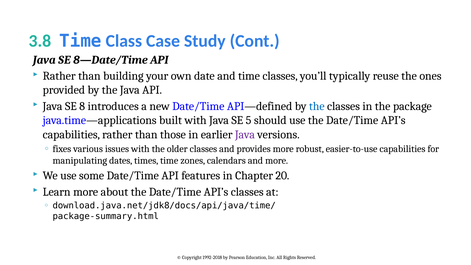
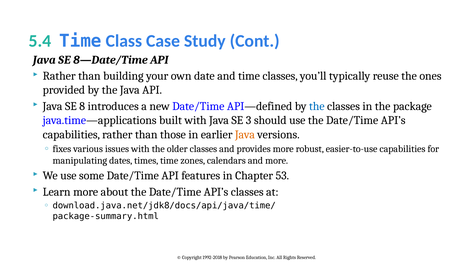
3.8: 3.8 -> 5.4
5: 5 -> 3
Java at (245, 134) colour: purple -> orange
20: 20 -> 53
